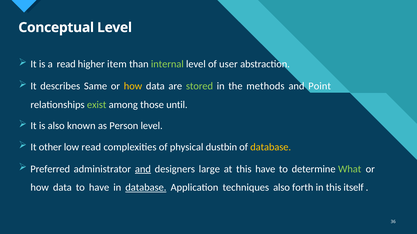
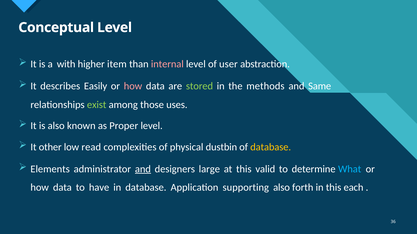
a read: read -> with
internal colour: light green -> pink
Same: Same -> Easily
how at (133, 86) colour: yellow -> pink
Point: Point -> Same
until: until -> uses
Person: Person -> Proper
Preferred: Preferred -> Elements
this have: have -> valid
What colour: light green -> light blue
database at (146, 188) underline: present -> none
techniques: techniques -> supporting
itself: itself -> each
